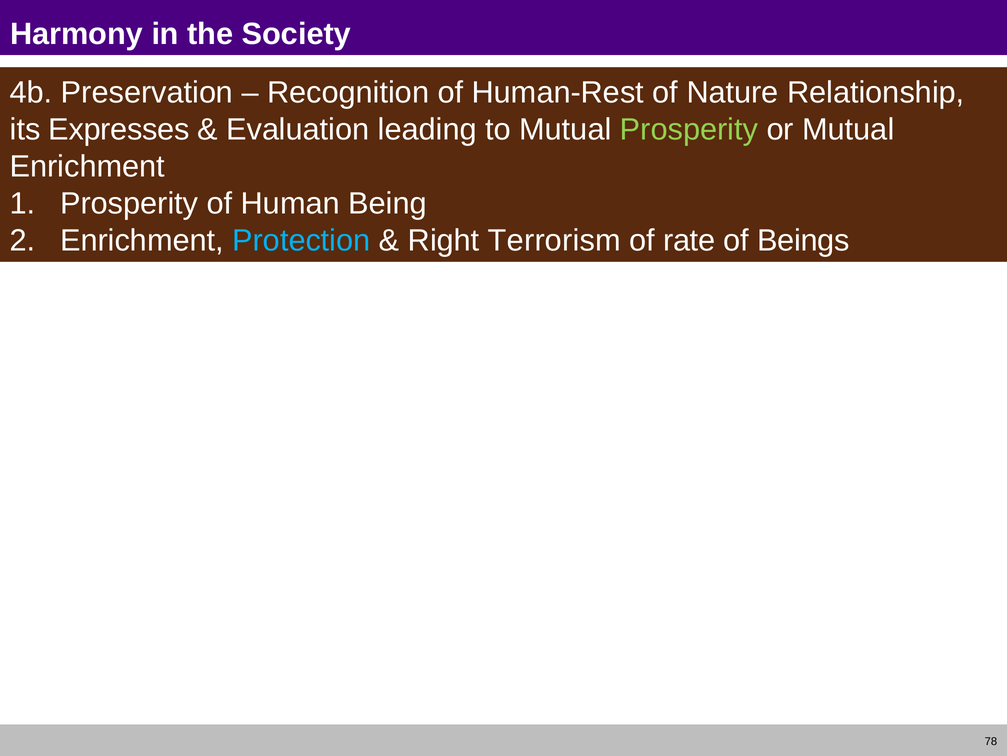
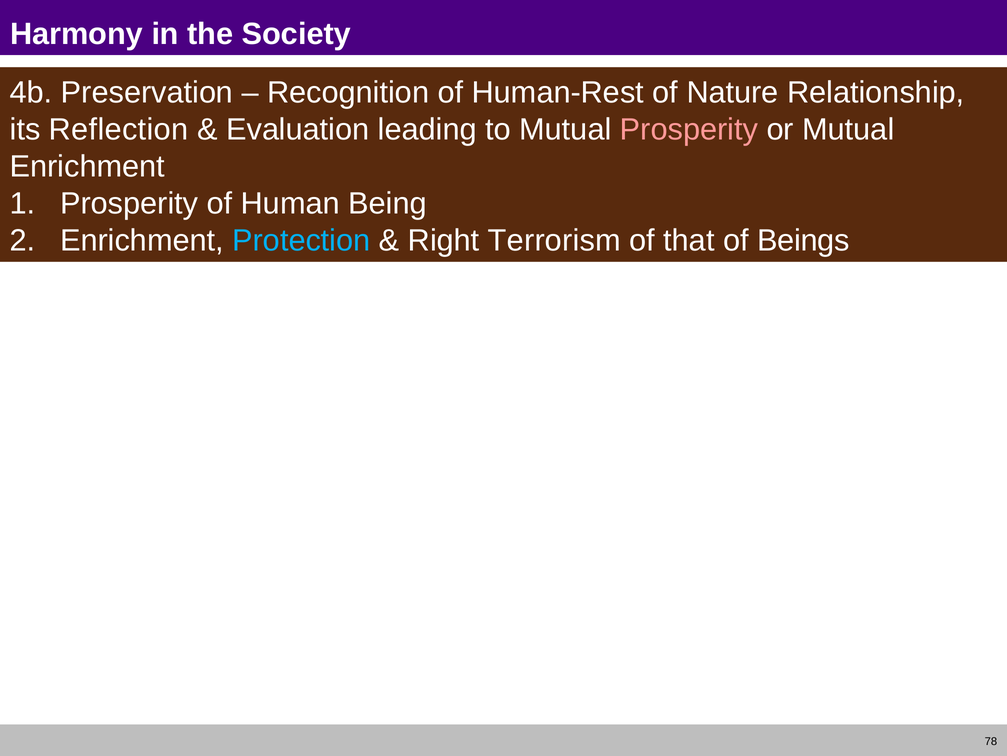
Expresses: Expresses -> Reflection
Prosperity at (689, 130) colour: light green -> pink
rate: rate -> that
